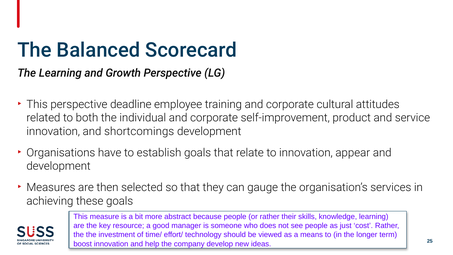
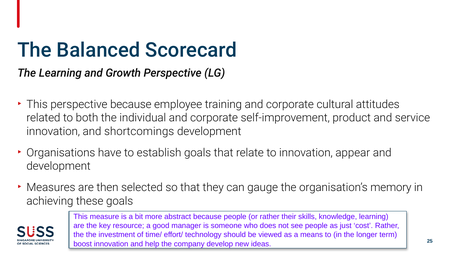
perspective deadline: deadline -> because
services: services -> memory
